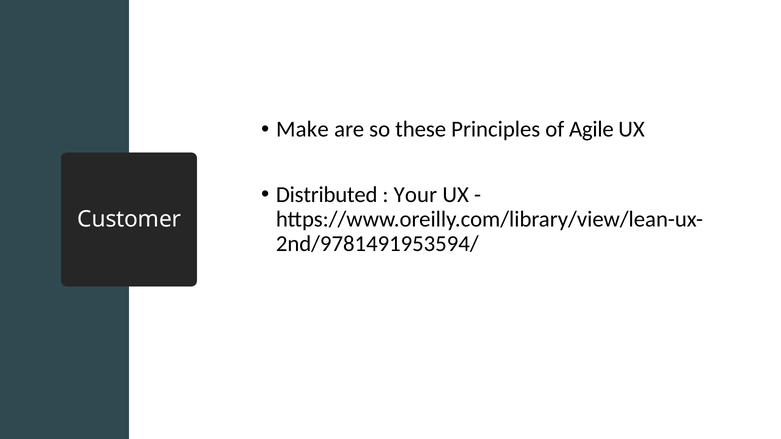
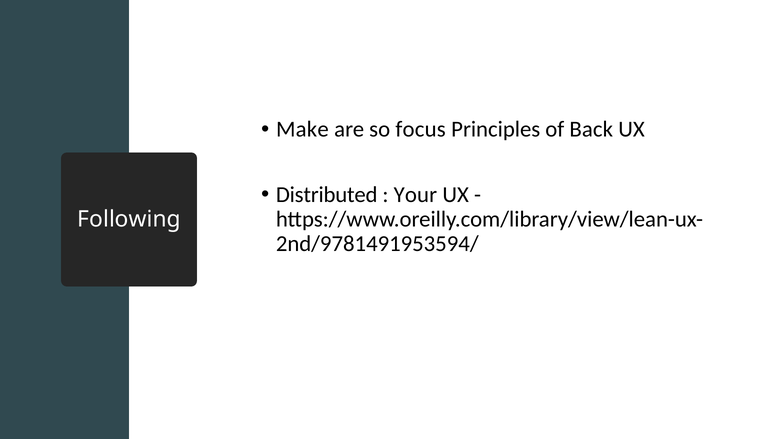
these: these -> focus
Agile: Agile -> Back
Customer: Customer -> Following
